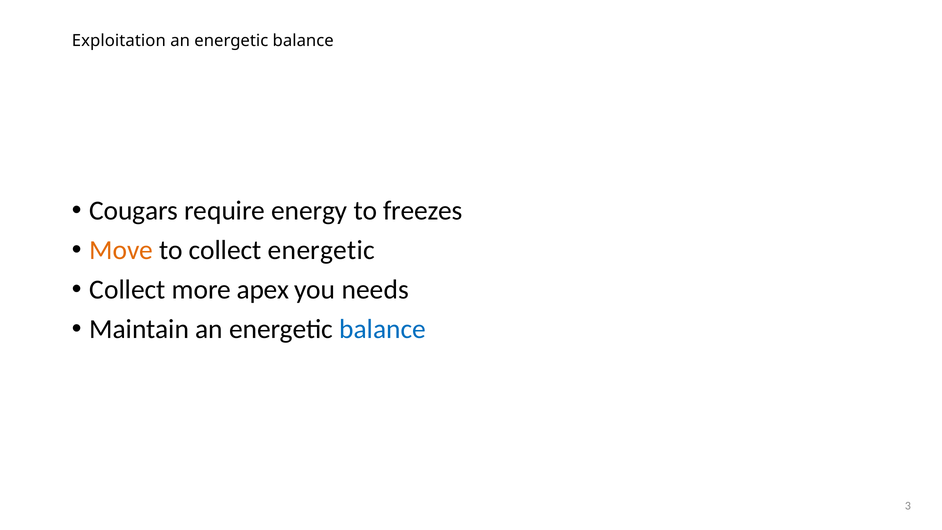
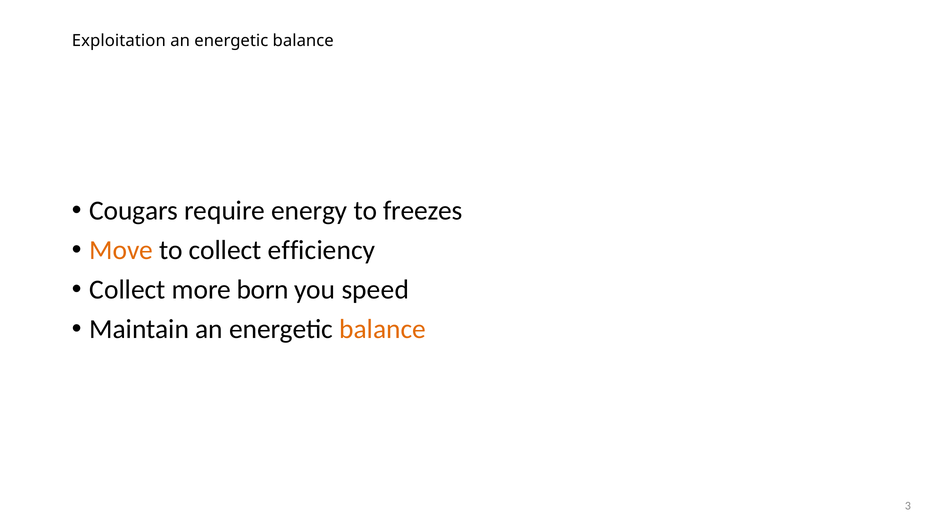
collect energetic: energetic -> efficiency
apex: apex -> born
needs: needs -> speed
balance at (383, 329) colour: blue -> orange
